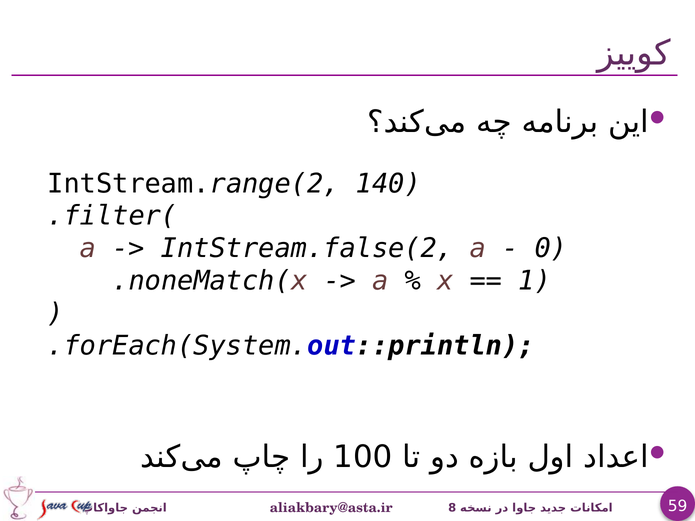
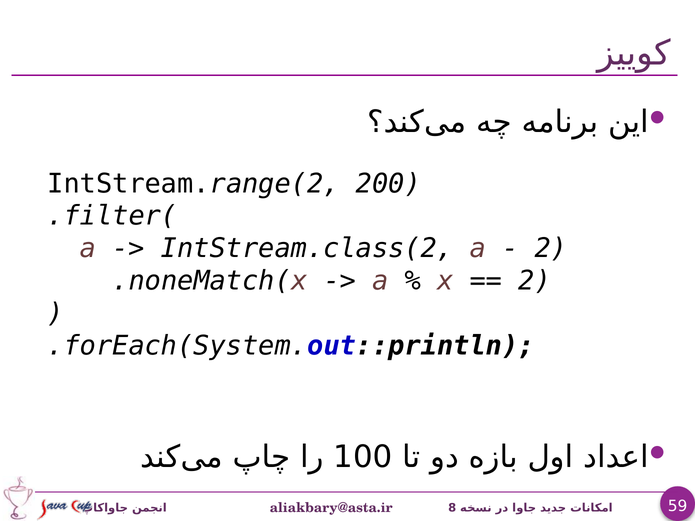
140: 140 -> 200
IntStream.false(2: IntStream.false(2 -> IntStream.class(2
0 at (551, 249): 0 -> 2
1 at (535, 281): 1 -> 2
